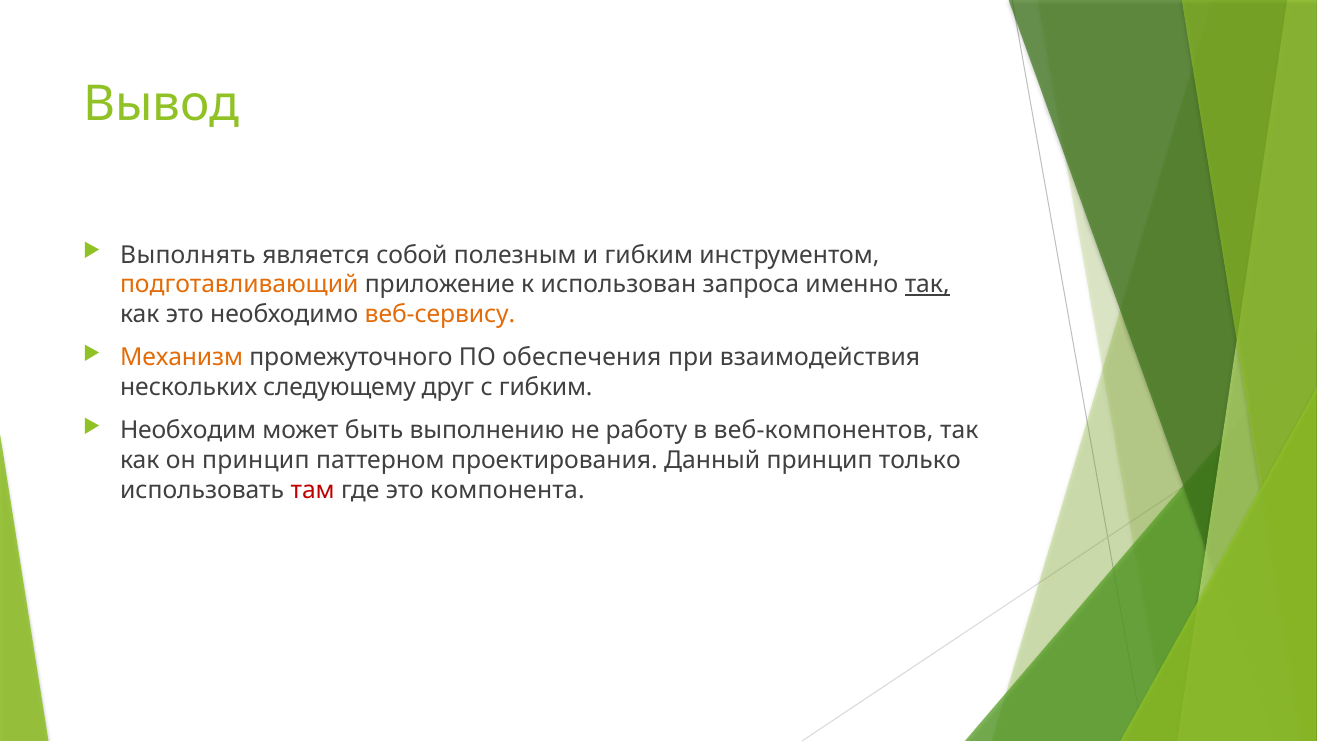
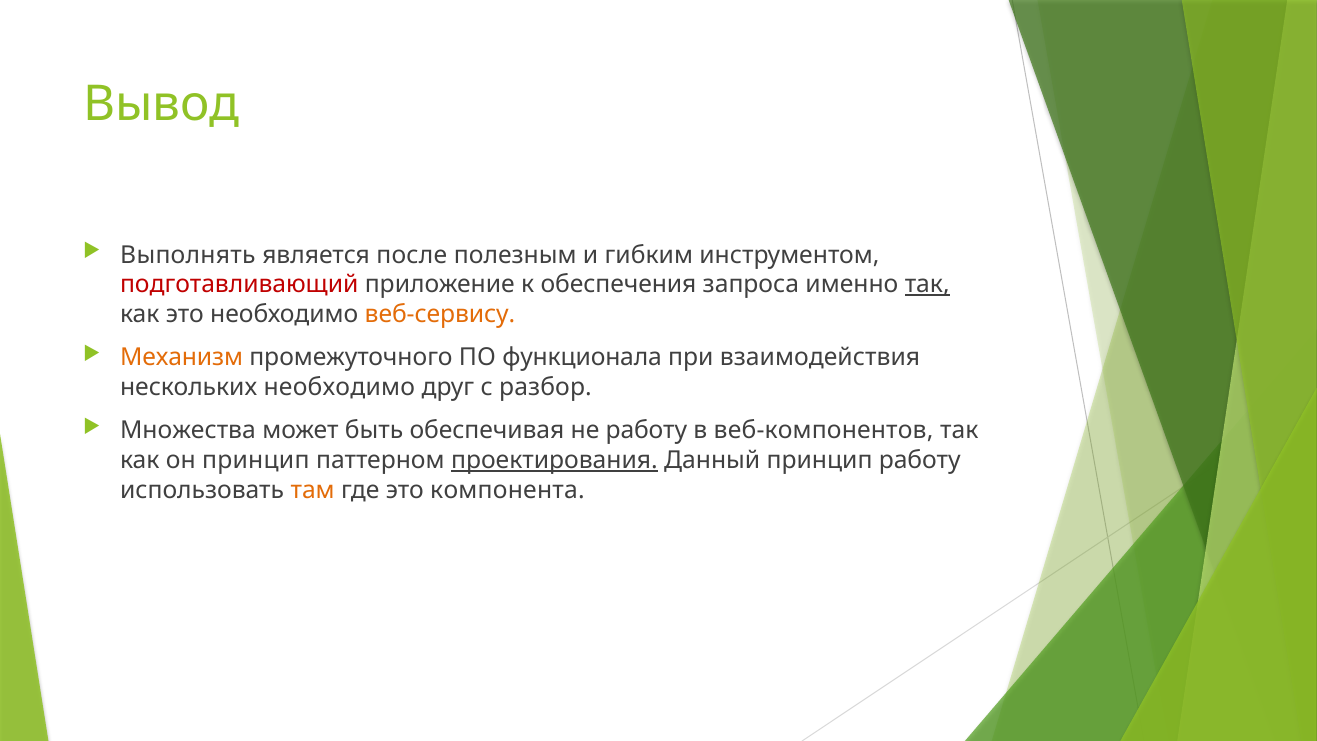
собой: собой -> после
подготавливающий colour: orange -> red
использован: использован -> обеспечения
обеспечения: обеспечения -> функционала
нескольких следующему: следующему -> необходимо
с гибким: гибким -> разбор
Необходим: Необходим -> Множества
выполнению: выполнению -> обеспечивая
проектирования underline: none -> present
принцип только: только -> работу
там colour: red -> orange
